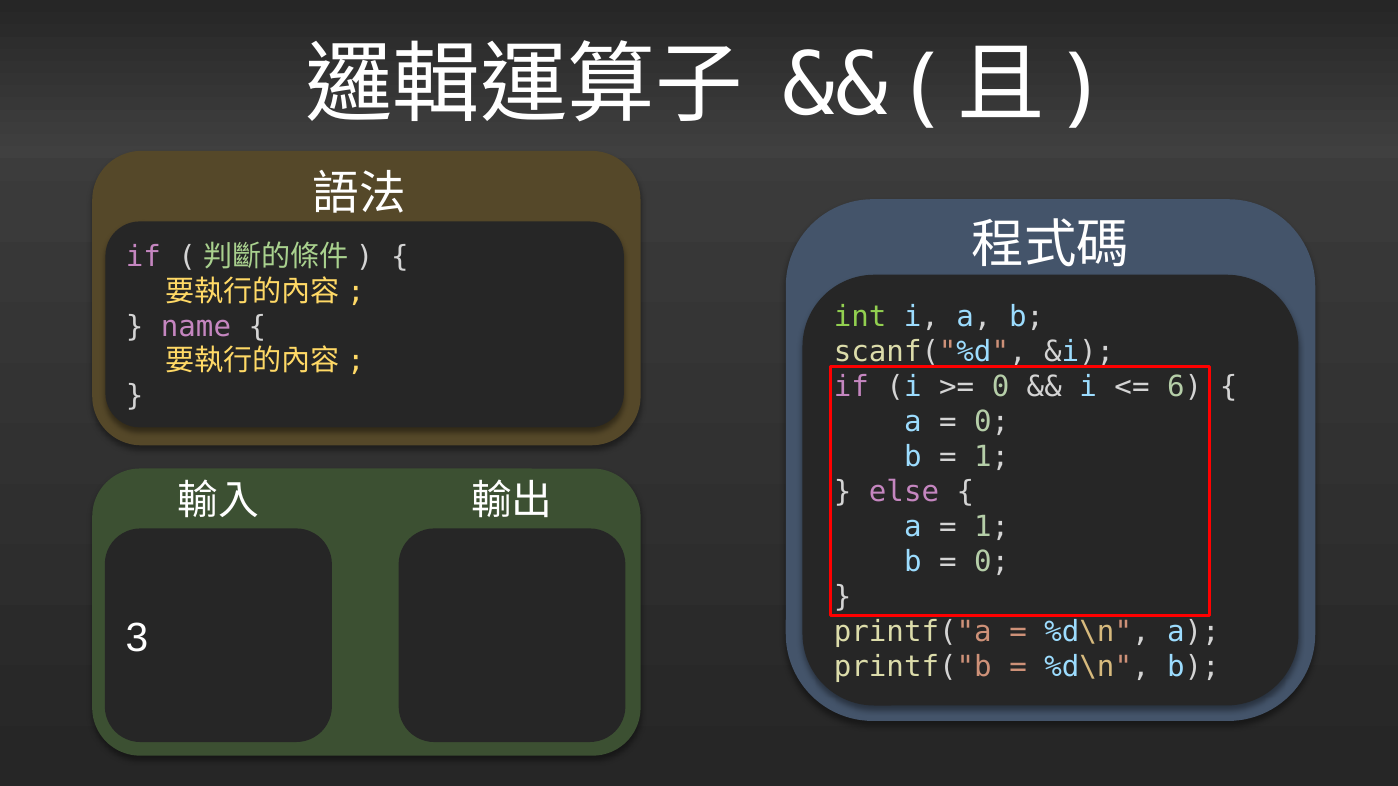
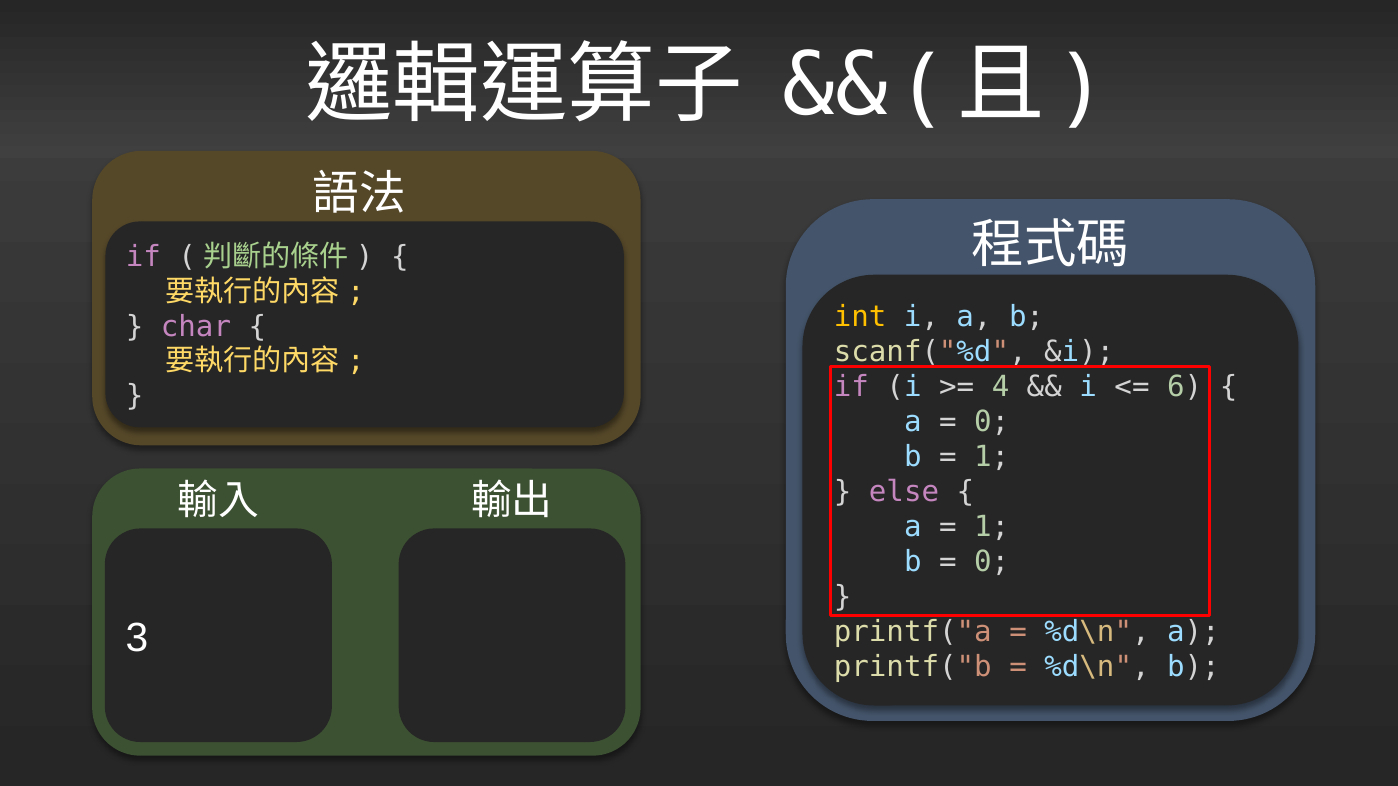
int colour: light green -> yellow
name: name -> char
0 at (1001, 387): 0 -> 4
